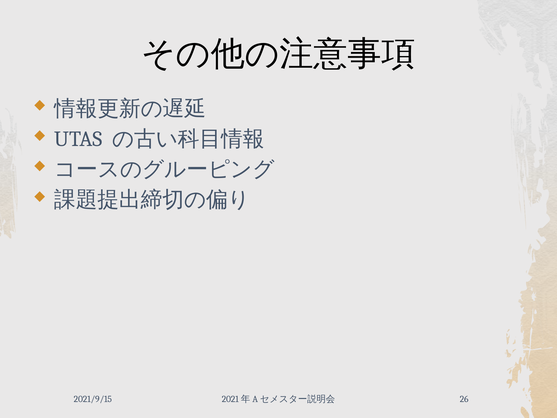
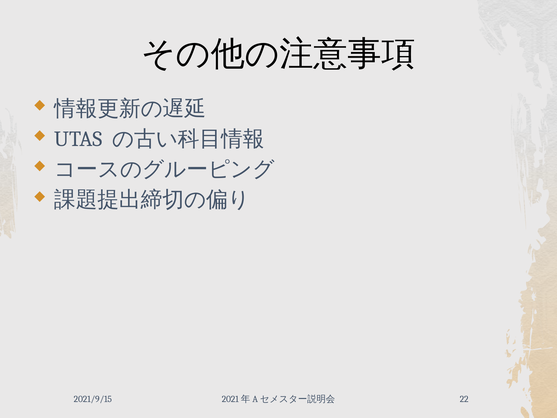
26: 26 -> 22
